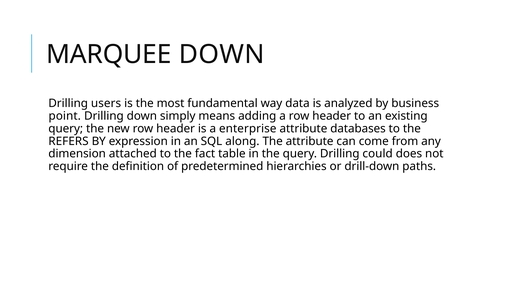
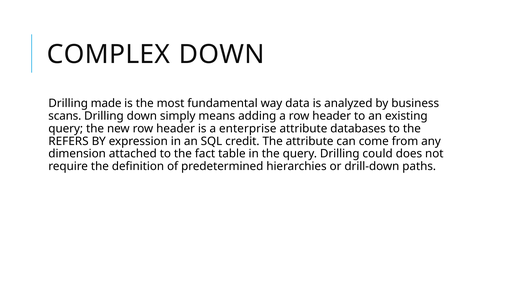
MARQUEE: MARQUEE -> COMPLEX
users: users -> made
point: point -> scans
along: along -> credit
